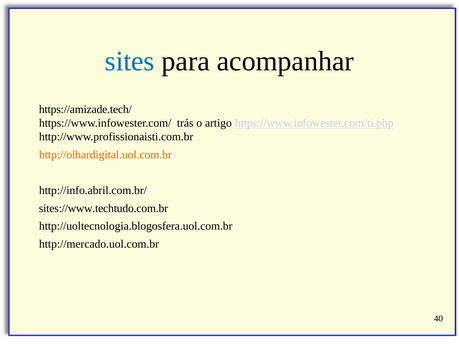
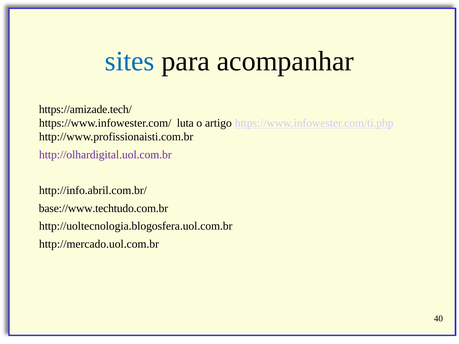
trás: trás -> luta
http://olhardigital.uol.com.br colour: orange -> purple
sites://www.techtudo.com.br: sites://www.techtudo.com.br -> base://www.techtudo.com.br
